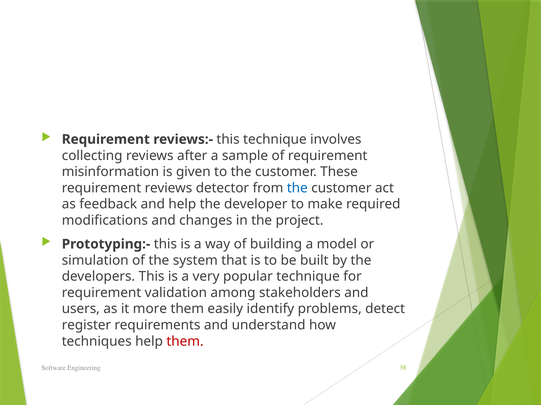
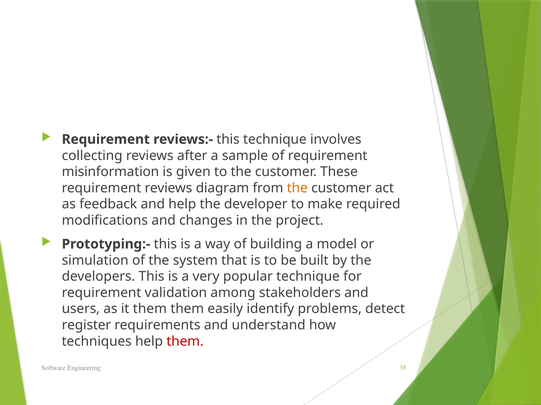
detector: detector -> diagram
the at (297, 188) colour: blue -> orange
it more: more -> them
